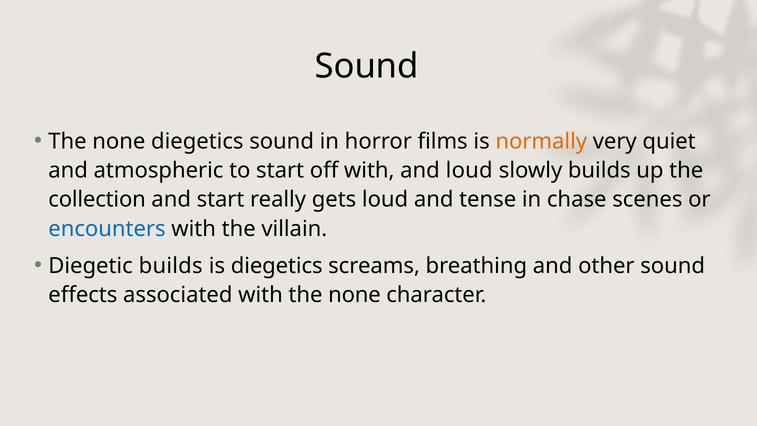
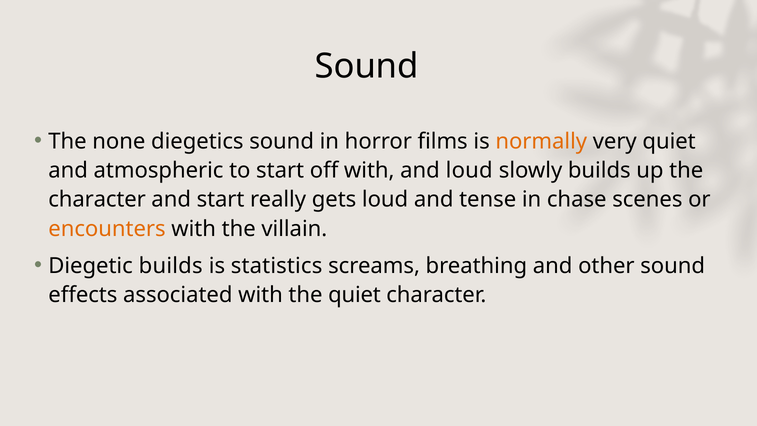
collection at (97, 200): collection -> character
encounters colour: blue -> orange
is diegetics: diegetics -> statistics
with the none: none -> quiet
